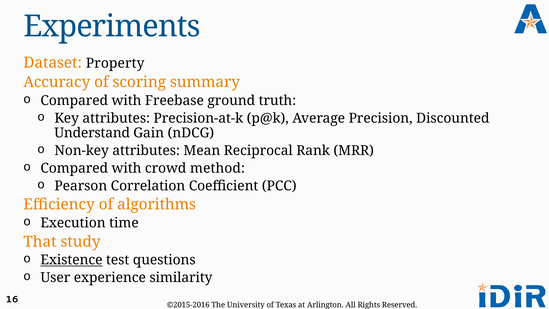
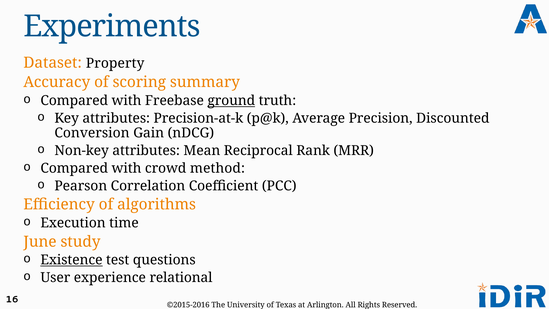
ground underline: none -> present
Understand: Understand -> Conversion
That: That -> June
similarity: similarity -> relational
